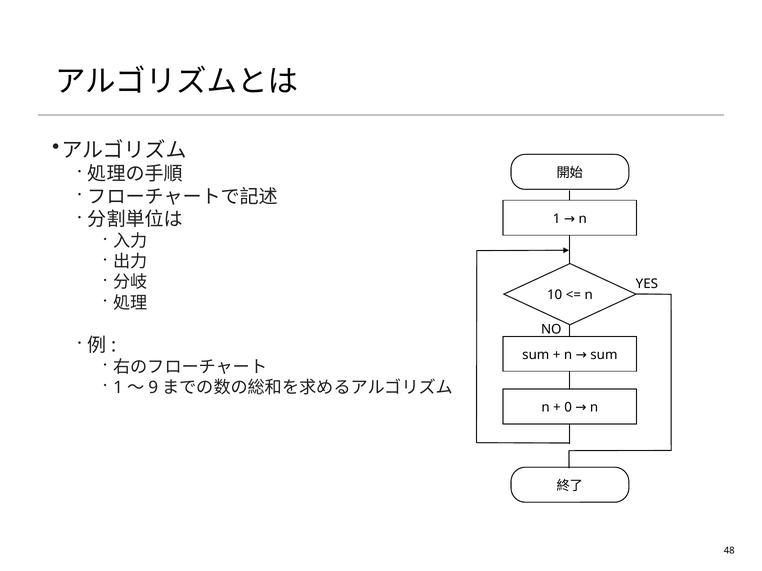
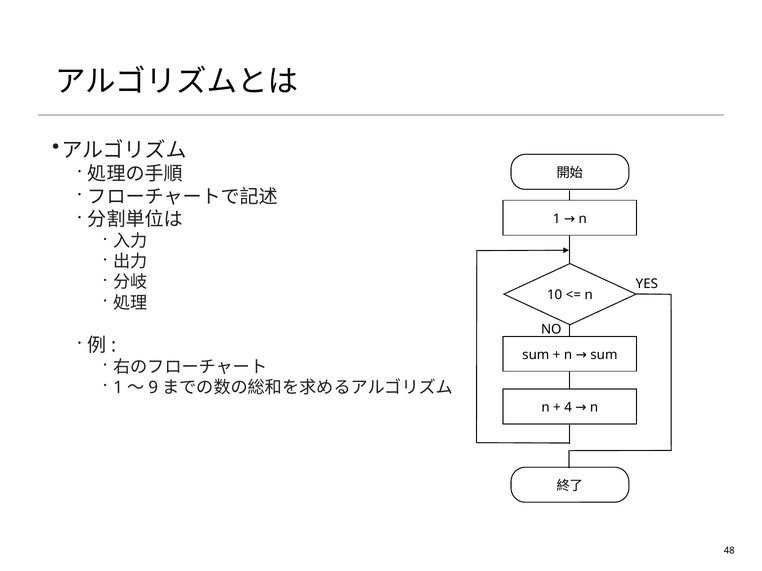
0: 0 -> 4
